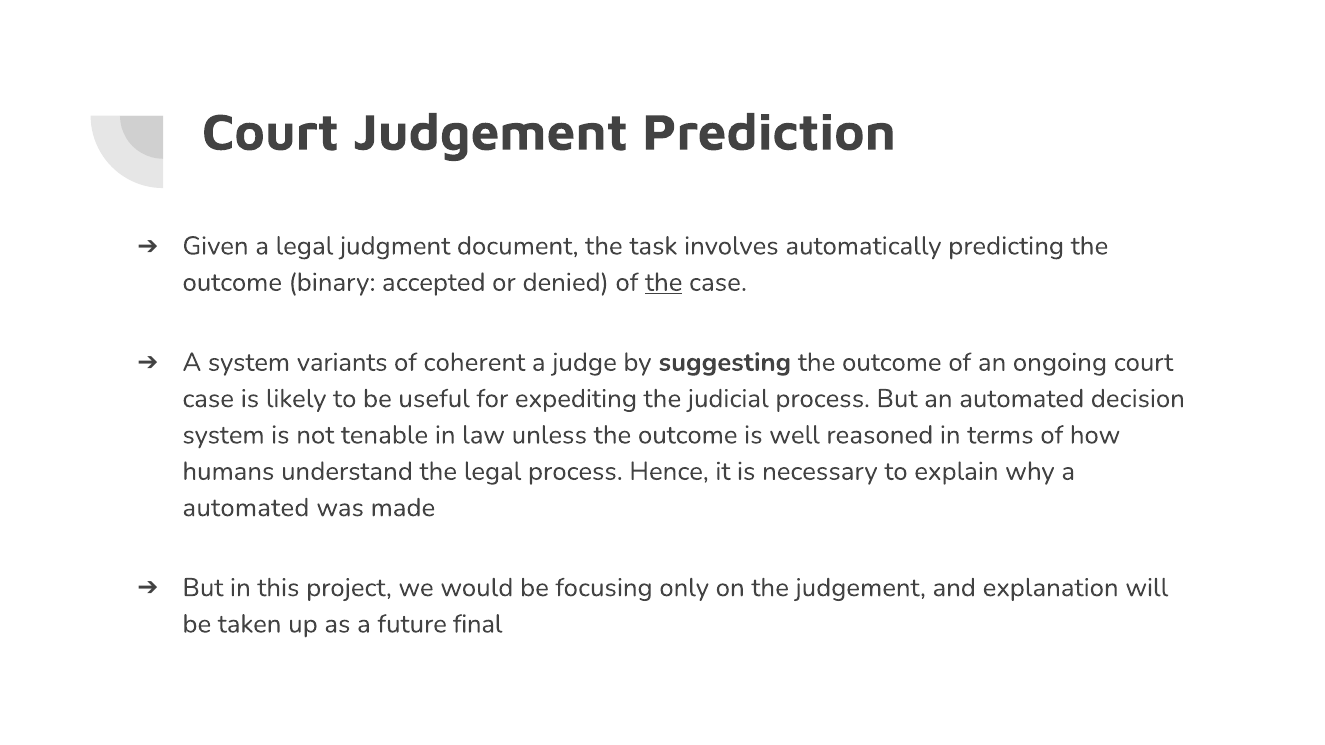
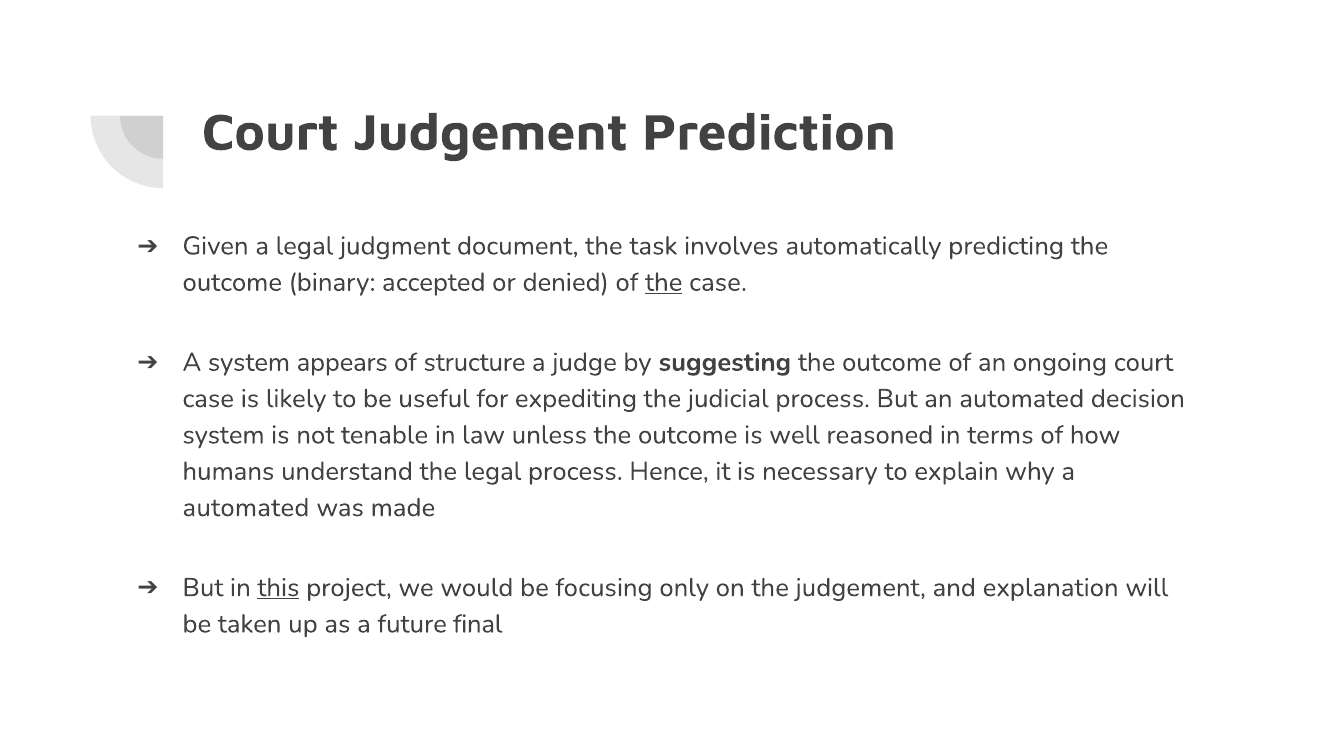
variants: variants -> appears
coherent: coherent -> structure
this underline: none -> present
